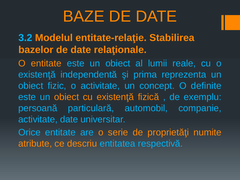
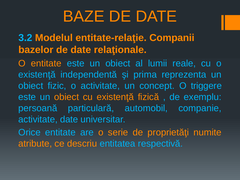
Stabilirea: Stabilirea -> Companii
definite: definite -> triggere
